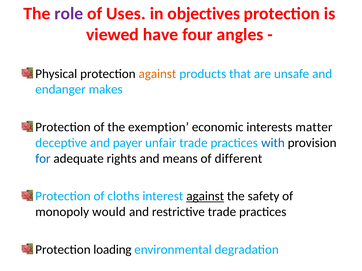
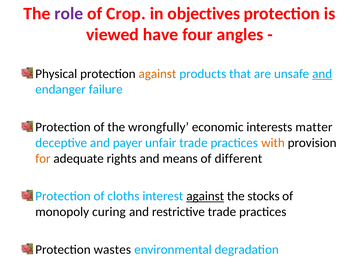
Uses: Uses -> Crop
and at (322, 74) underline: none -> present
makes: makes -> failure
exemption: exemption -> wrongfully
with colour: blue -> orange
for colour: blue -> orange
safety: safety -> stocks
would: would -> curing
loading: loading -> wastes
